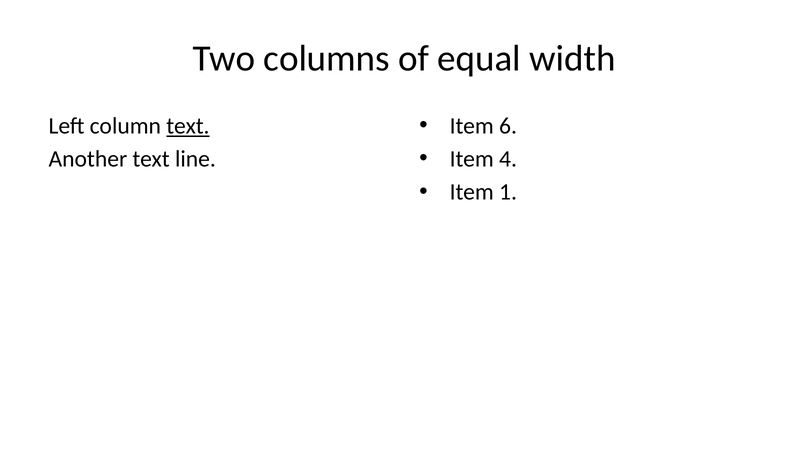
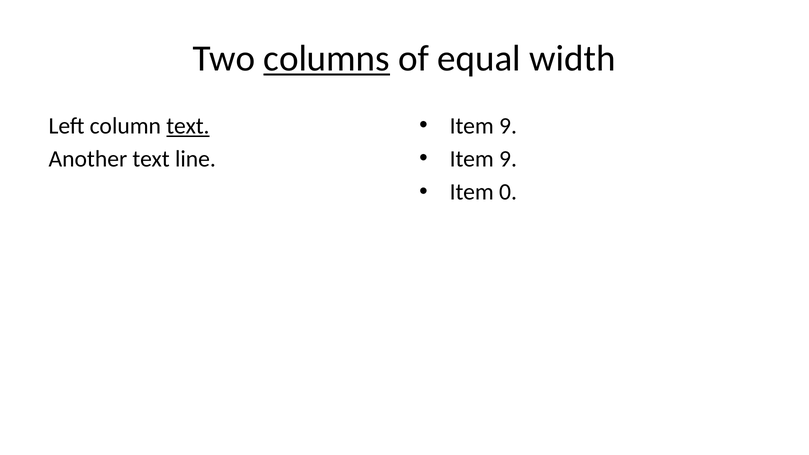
columns underline: none -> present
6 at (508, 126): 6 -> 9
4 at (508, 159): 4 -> 9
1: 1 -> 0
